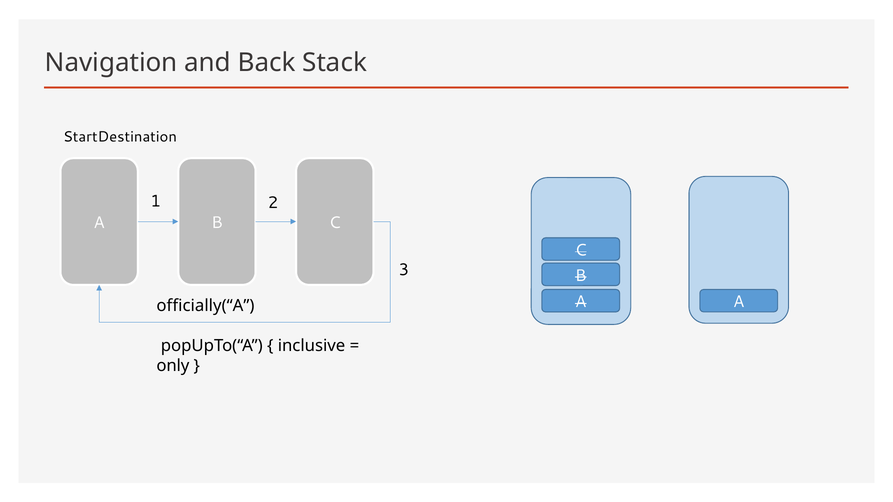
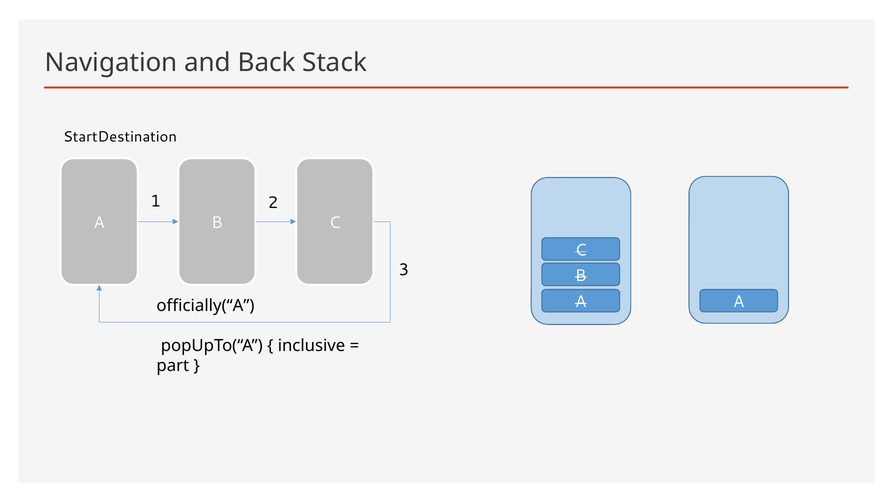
only: only -> part
